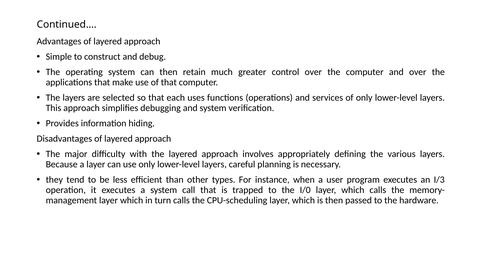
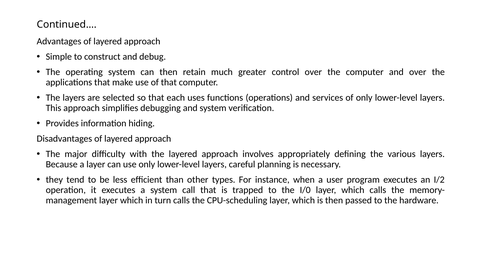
I/3: I/3 -> I/2
